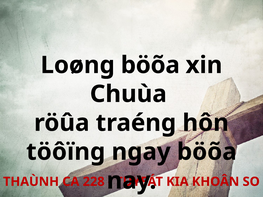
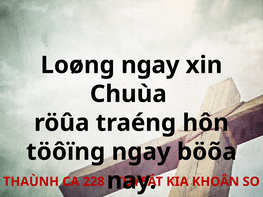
Loøng böõa: böõa -> ngay
